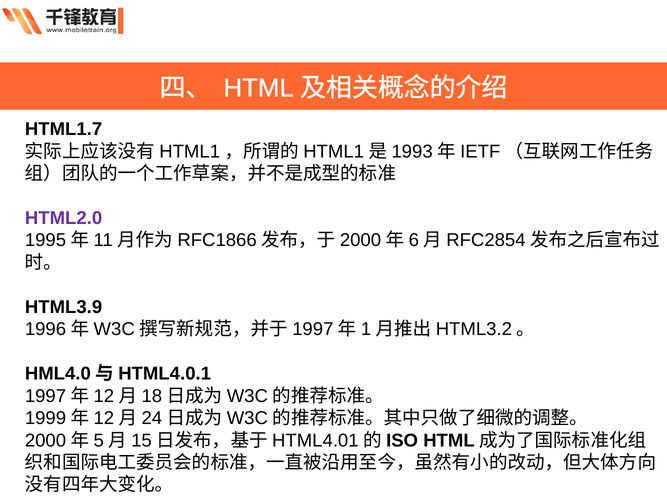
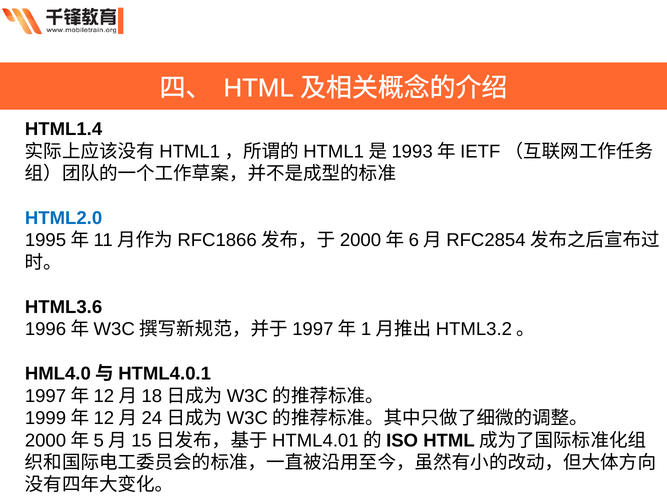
HTML1.7: HTML1.7 -> HTML1.4
HTML2.0 colour: purple -> blue
HTML3.9: HTML3.9 -> HTML3.6
